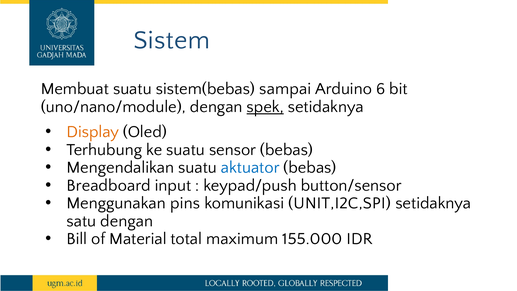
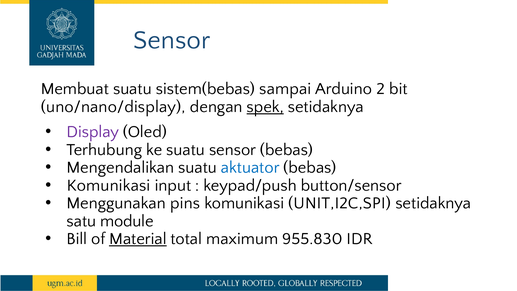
Sistem at (172, 40): Sistem -> Sensor
6: 6 -> 2
uno/nano/module: uno/nano/module -> uno/nano/display
Display colour: orange -> purple
Breadboard at (109, 185): Breadboard -> Komunikasi
satu dengan: dengan -> module
Material underline: none -> present
155.000: 155.000 -> 955.830
